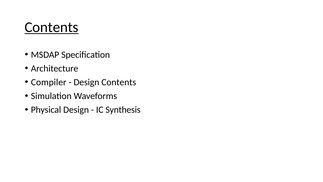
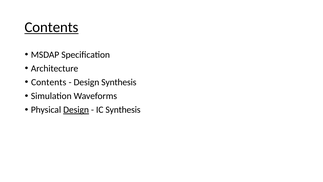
Compiler at (49, 82): Compiler -> Contents
Design Contents: Contents -> Synthesis
Design at (76, 110) underline: none -> present
